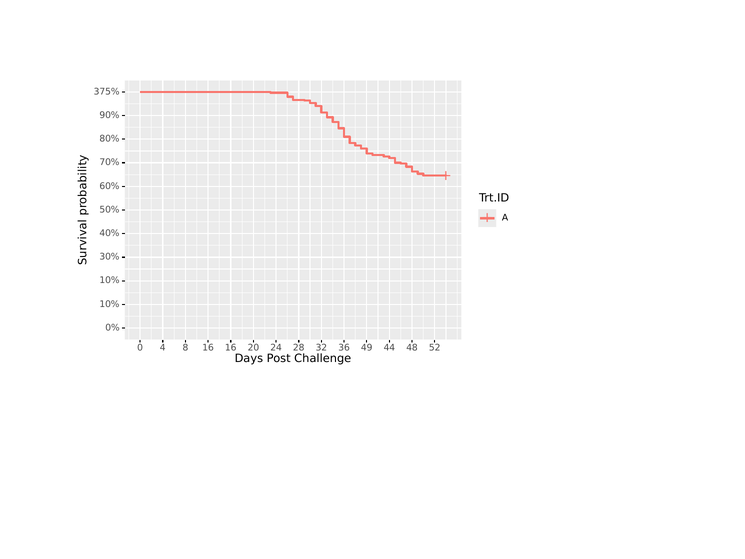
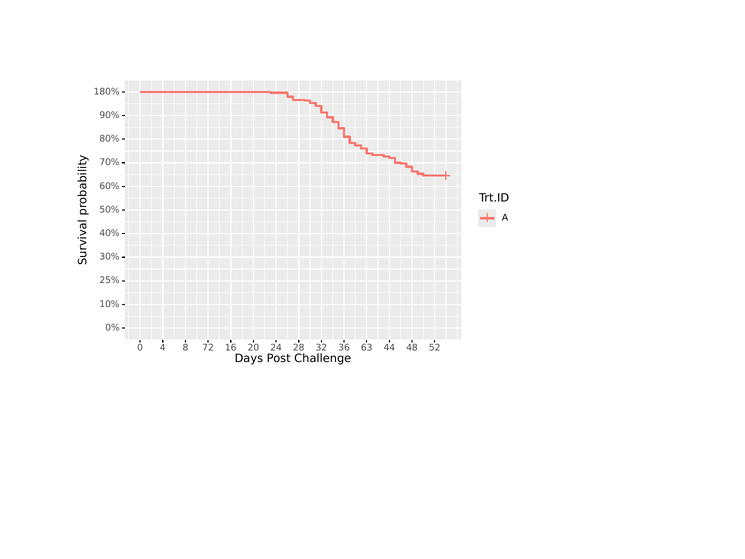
375%: 375% -> 180%
10% at (110, 280): 10% -> 25%
8 16: 16 -> 72
49: 49 -> 63
